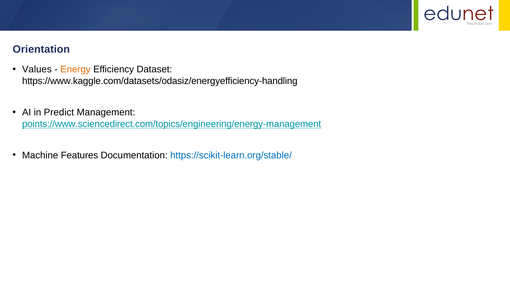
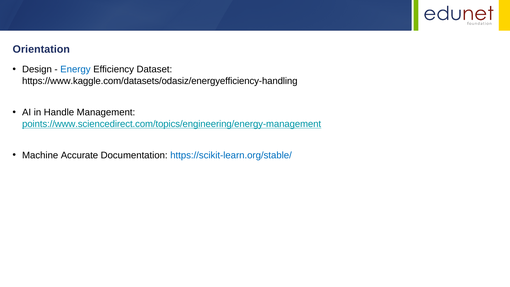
Values: Values -> Design
Energy colour: orange -> blue
Predict: Predict -> Handle
Features: Features -> Accurate
